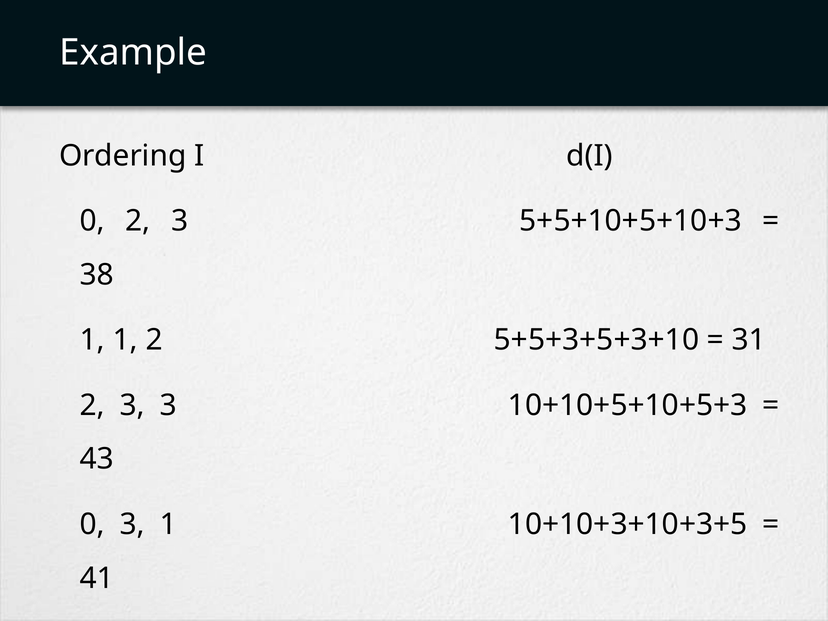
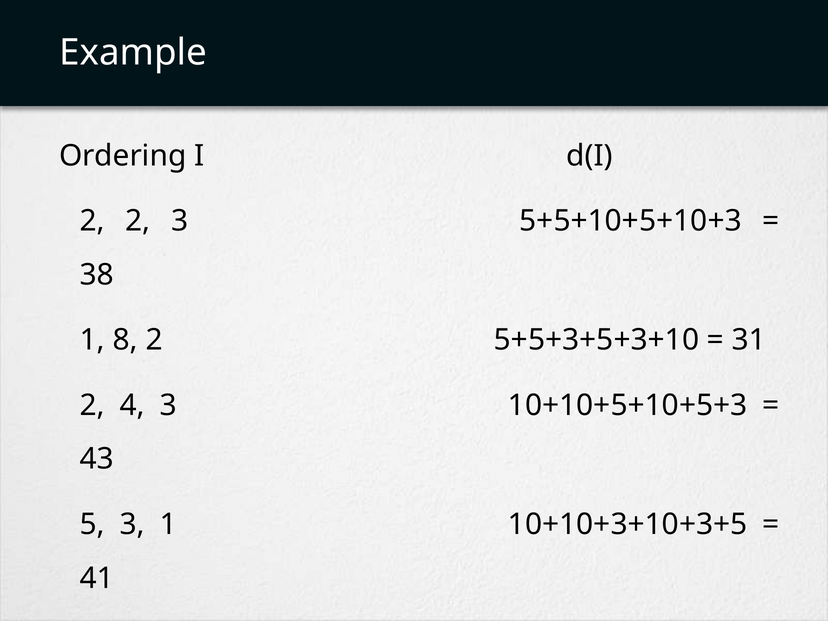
0 at (92, 221): 0 -> 2
1 1: 1 -> 8
3 at (132, 405): 3 -> 4
0 at (92, 524): 0 -> 5
